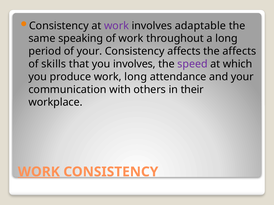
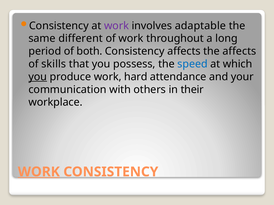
speaking: speaking -> different
of your: your -> both
you involves: involves -> possess
speed colour: purple -> blue
you at (38, 77) underline: none -> present
work long: long -> hard
